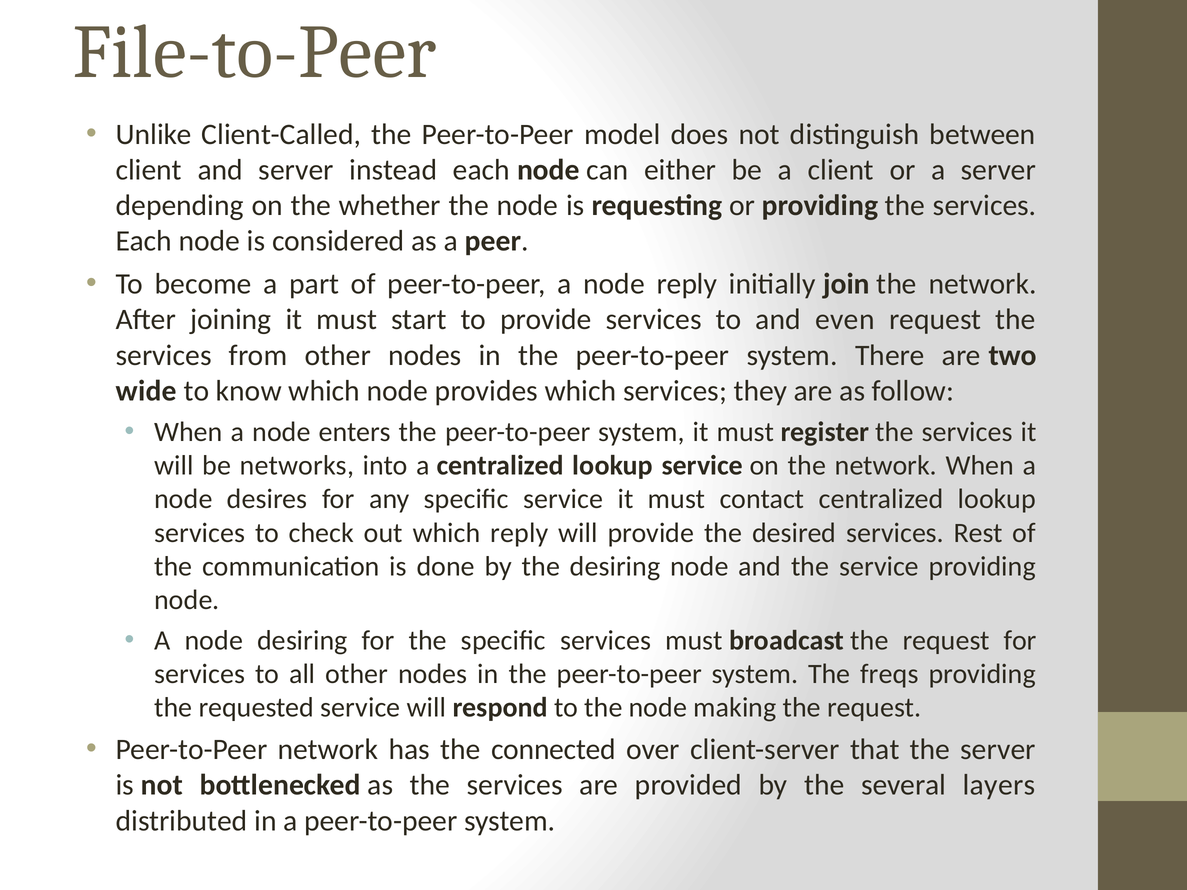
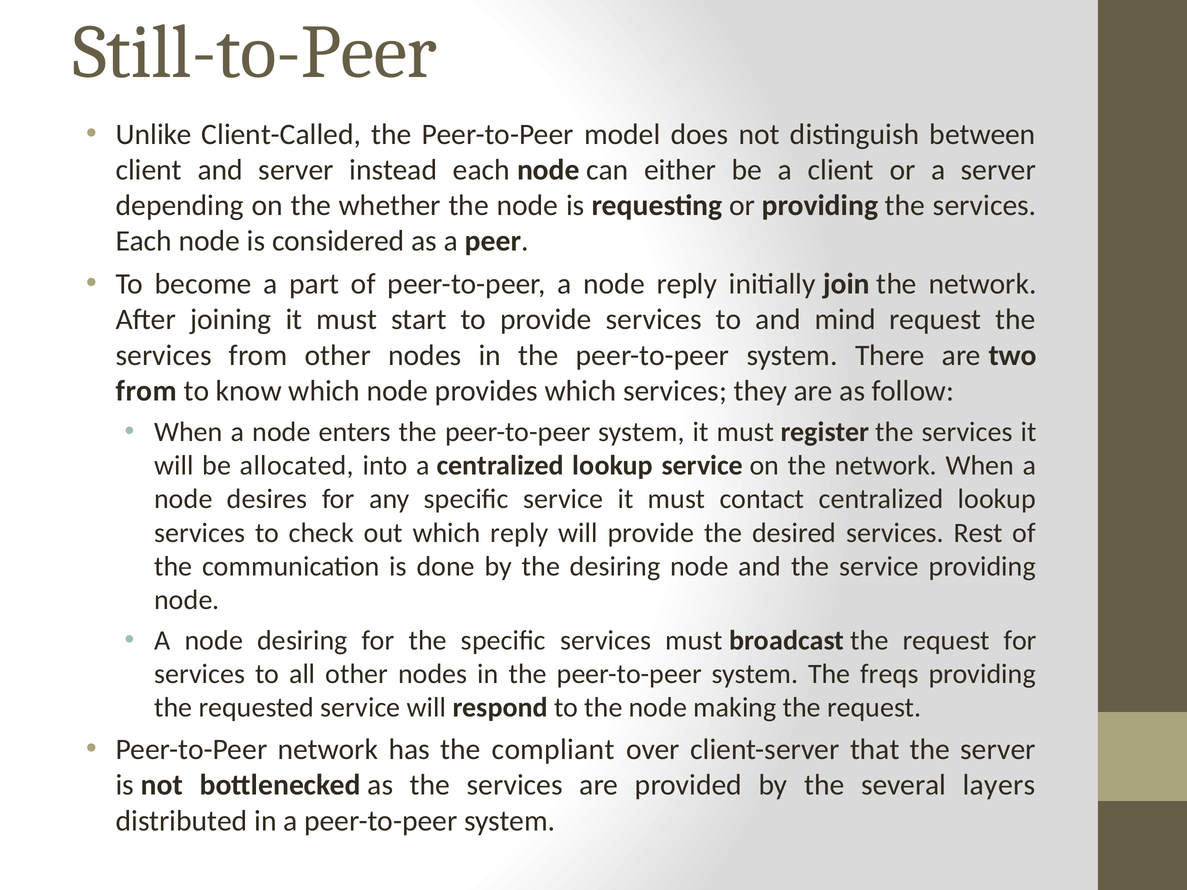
File-to-Peer: File-to-Peer -> Still-to-Peer
even: even -> mind
wide at (146, 391): wide -> from
networks: networks -> allocated
connected: connected -> compliant
